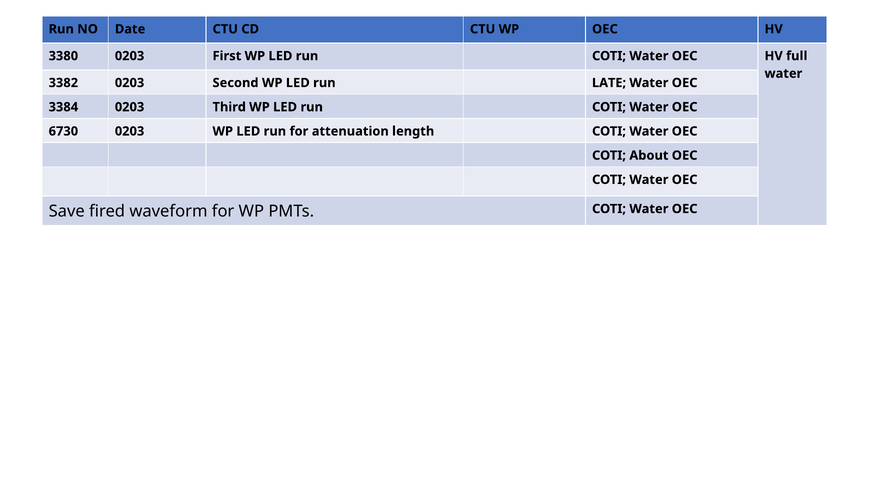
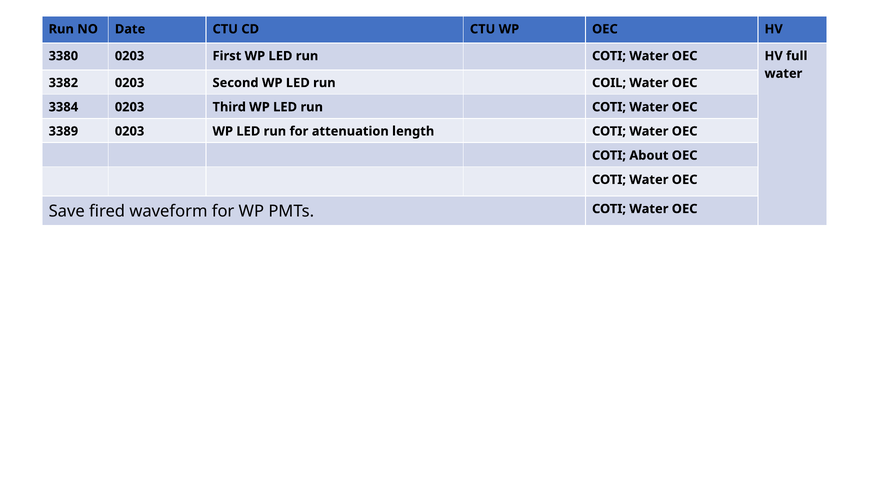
LATE: LATE -> COIL
6730: 6730 -> 3389
